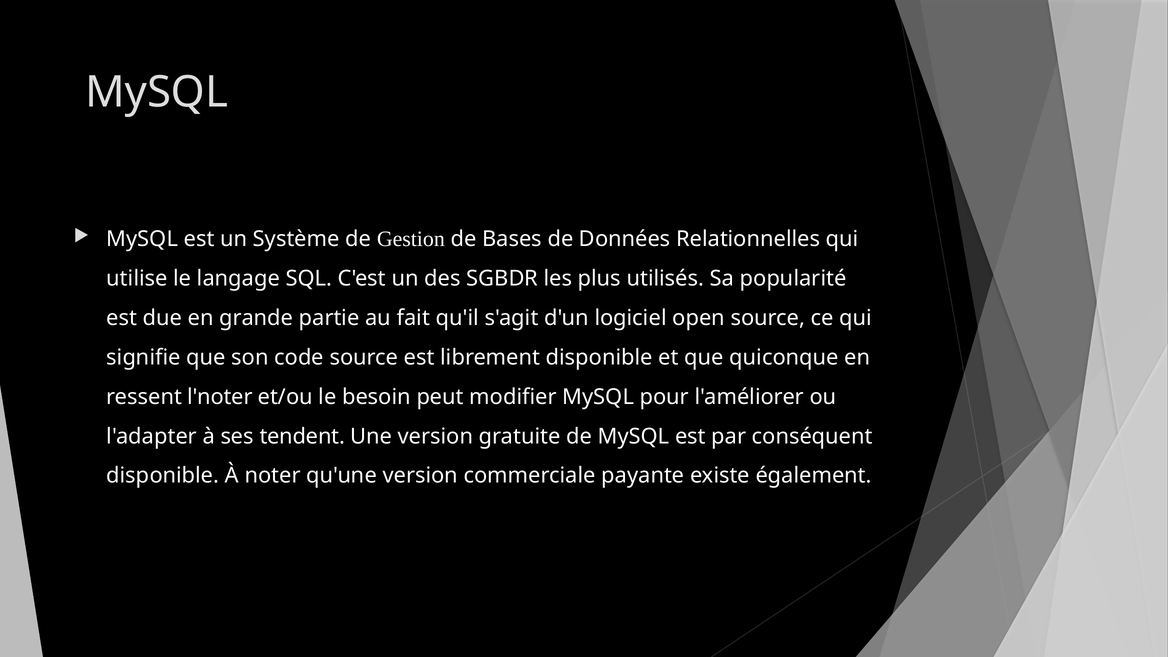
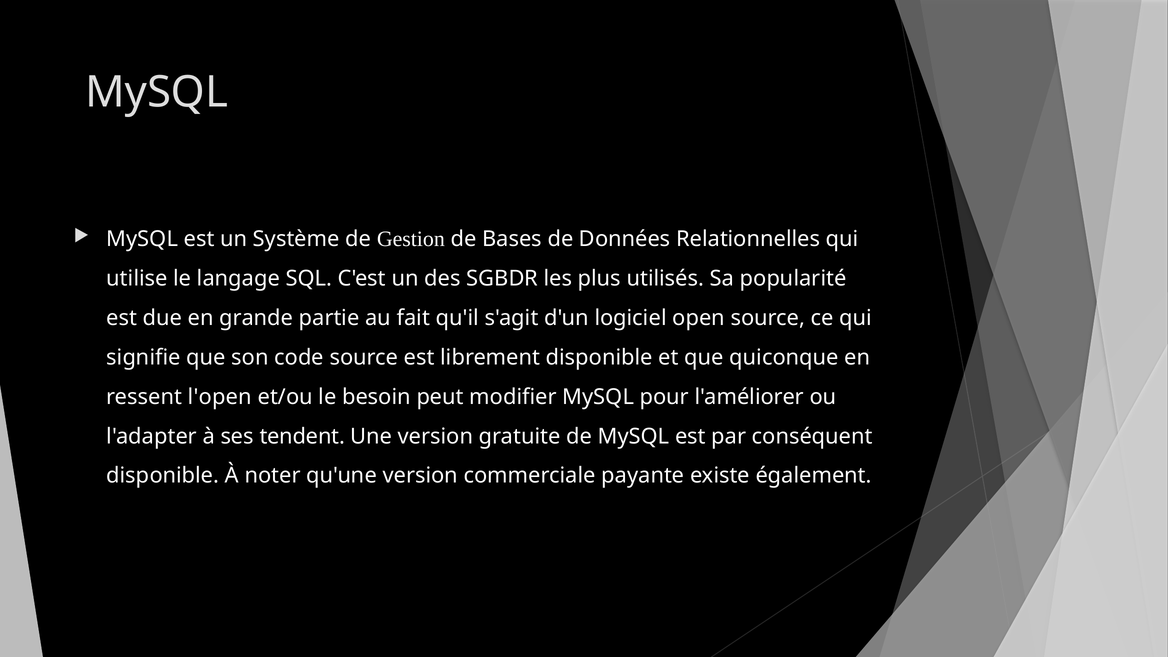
l'noter: l'noter -> l'open
